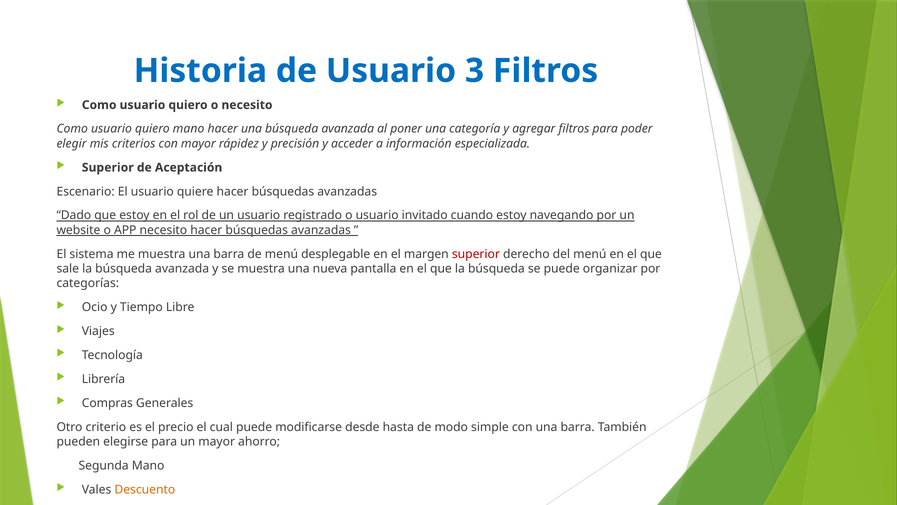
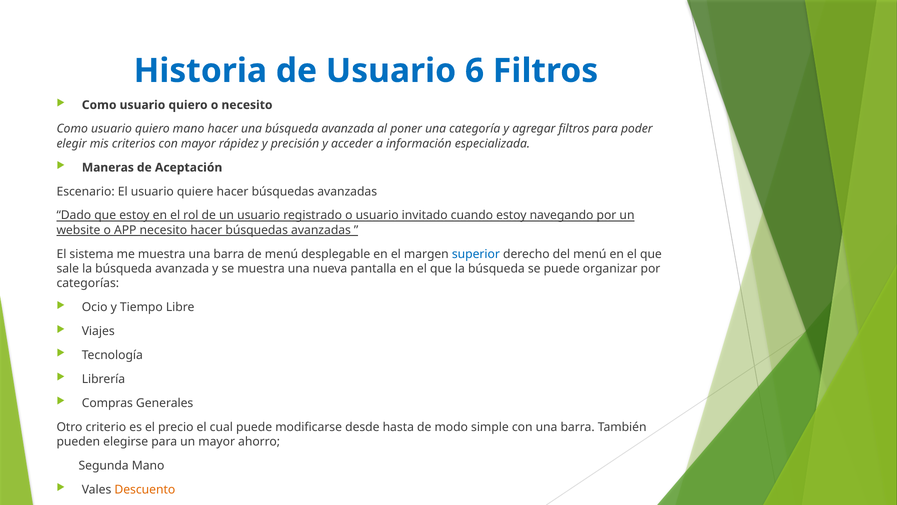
3: 3 -> 6
Superior at (108, 167): Superior -> Maneras
superior at (476, 254) colour: red -> blue
